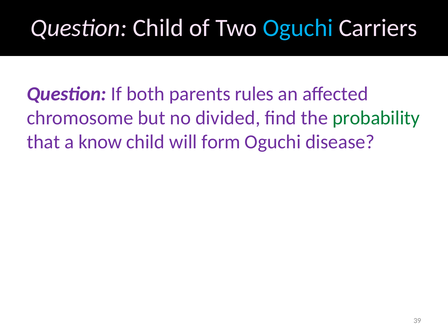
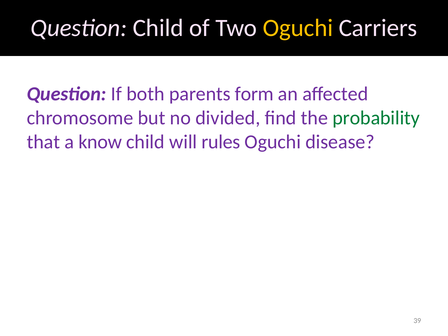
Oguchi at (298, 28) colour: light blue -> yellow
rules: rules -> form
form: form -> rules
